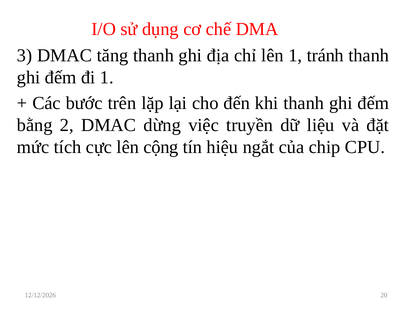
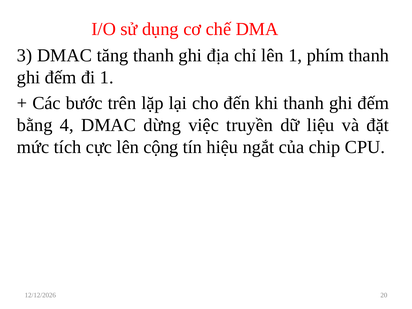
tránh: tránh -> phím
2: 2 -> 4
